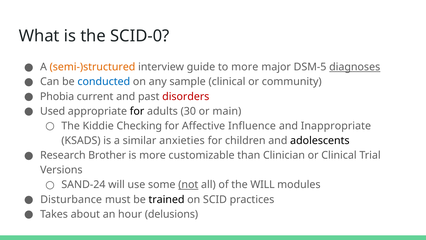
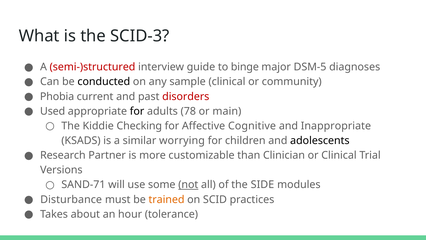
SCID-0: SCID-0 -> SCID-3
semi-)structured colour: orange -> red
to more: more -> binge
diagnoses underline: present -> none
conducted colour: blue -> black
30: 30 -> 78
Influence: Influence -> Cognitive
anxieties: anxieties -> worrying
Brother: Brother -> Partner
SAND-24: SAND-24 -> SAND-71
the WILL: WILL -> SIDE
trained colour: black -> orange
delusions: delusions -> tolerance
